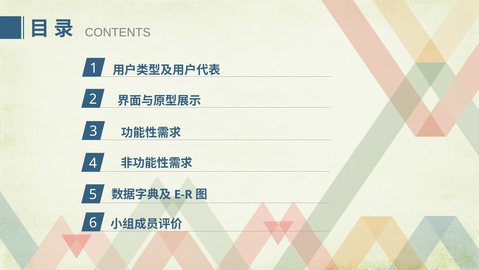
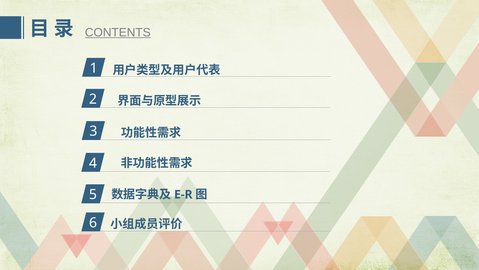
CONTENTS underline: none -> present
